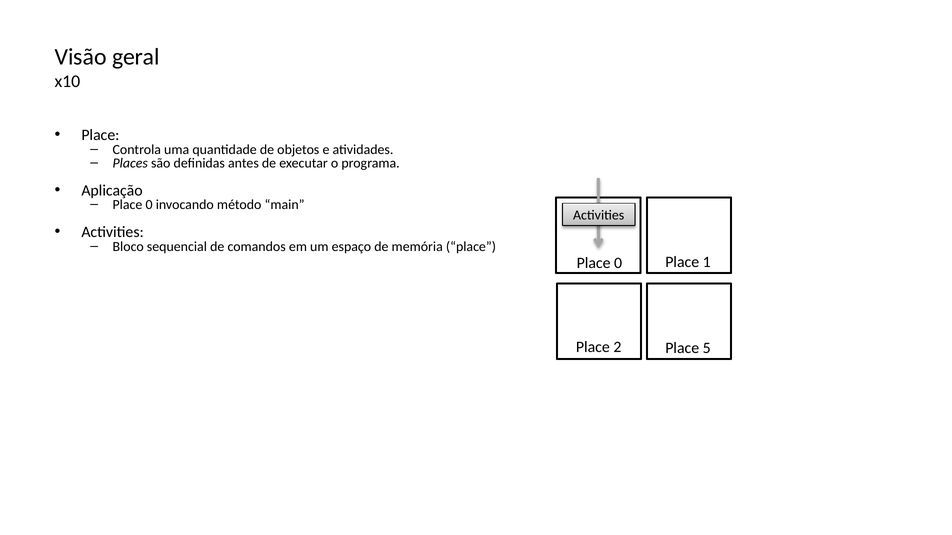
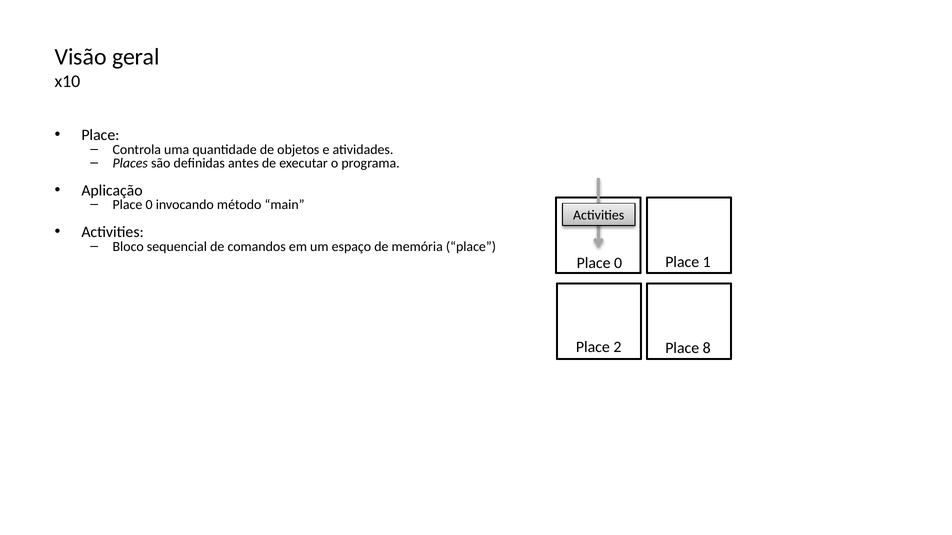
5: 5 -> 8
